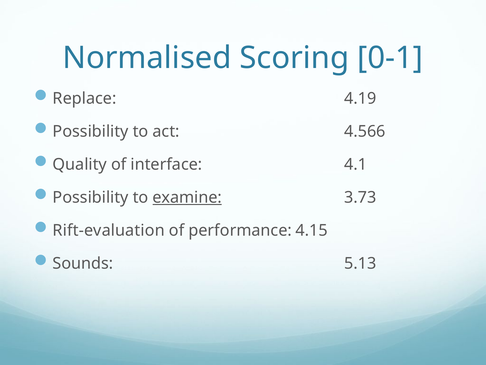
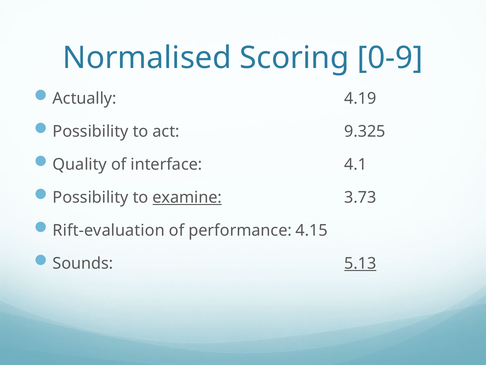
0-1: 0-1 -> 0-9
Replace: Replace -> Actually
4.566: 4.566 -> 9.325
5.13 underline: none -> present
